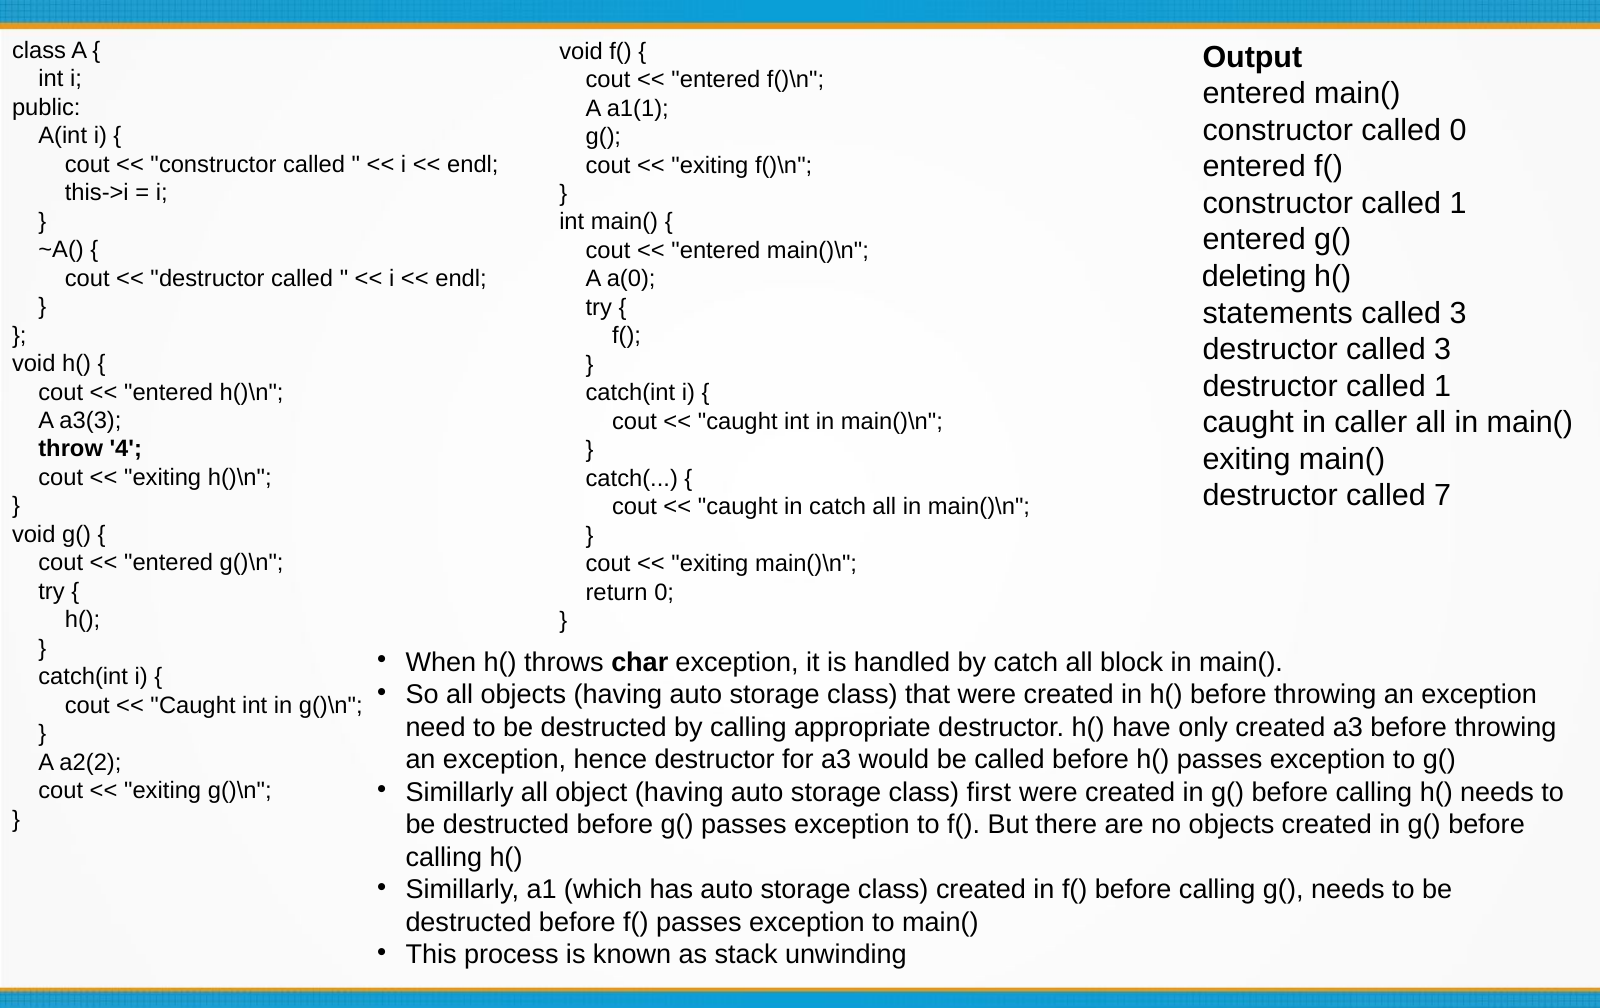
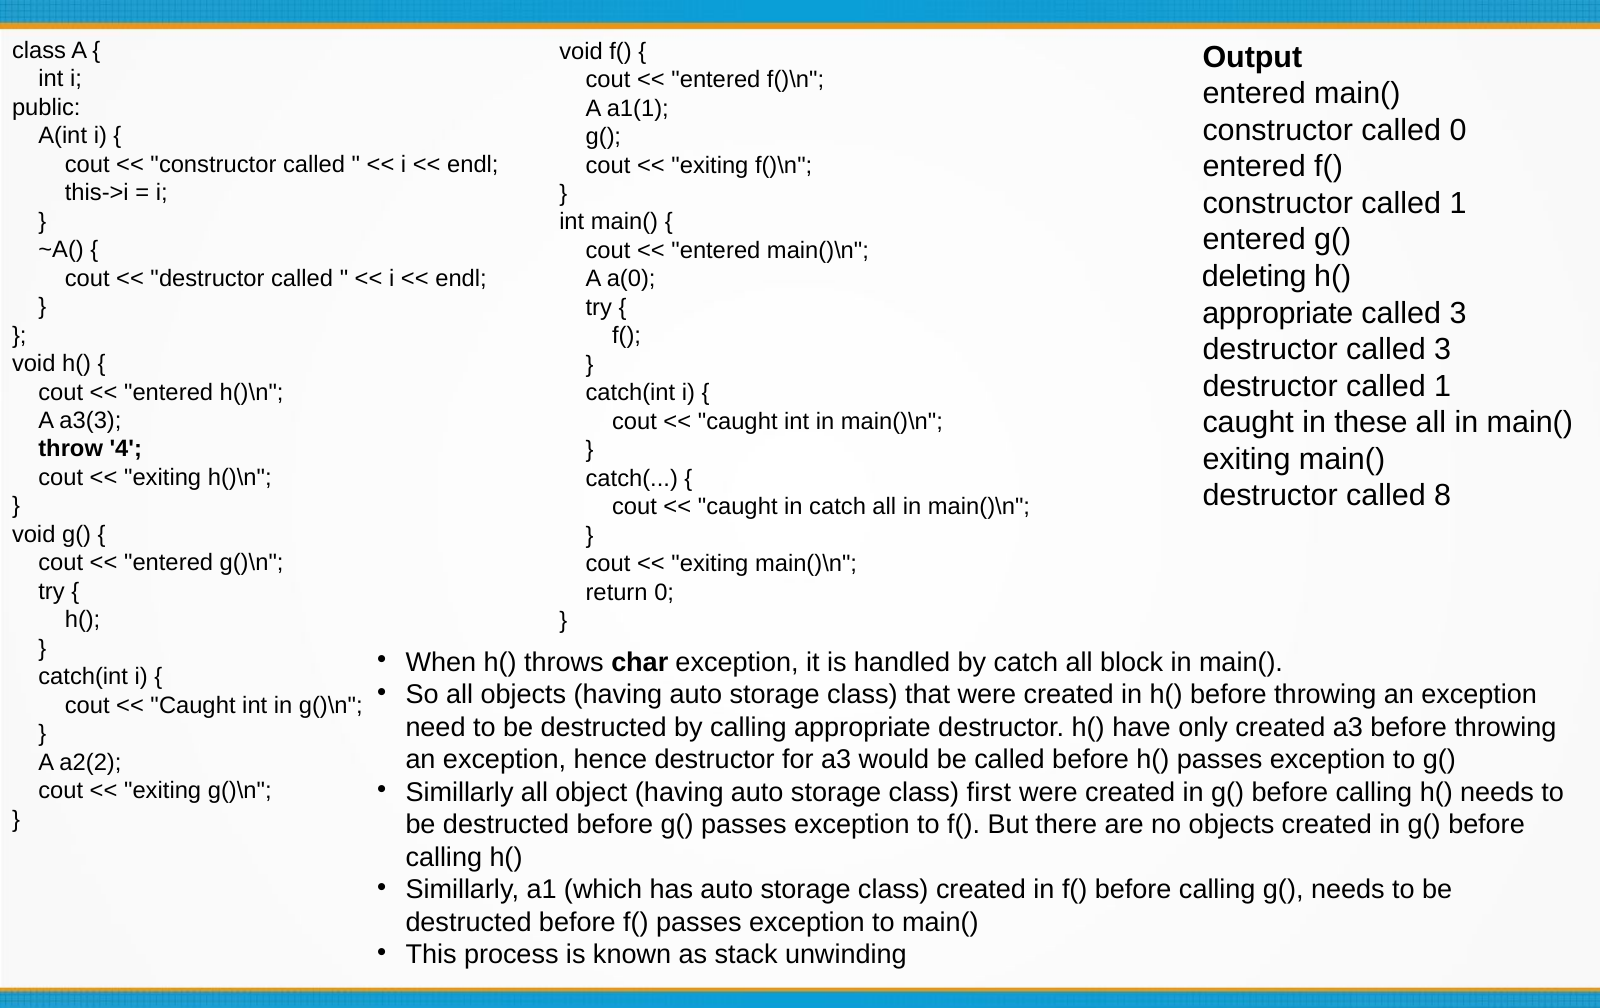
statements at (1278, 313): statements -> appropriate
caller: caller -> these
7: 7 -> 8
